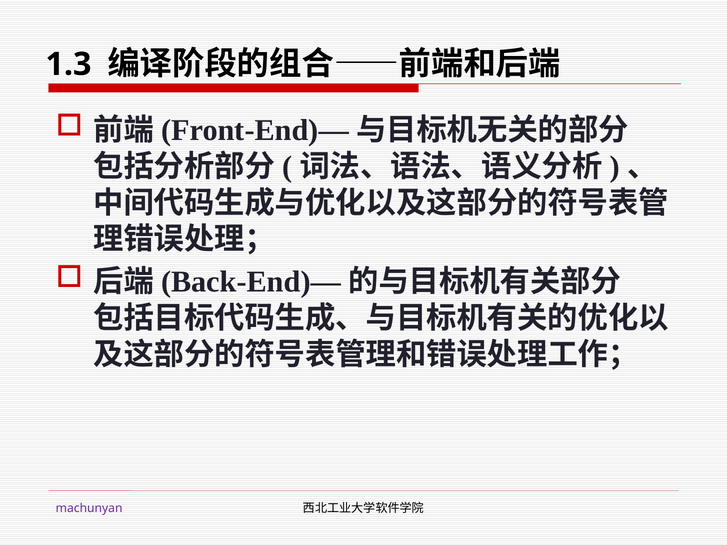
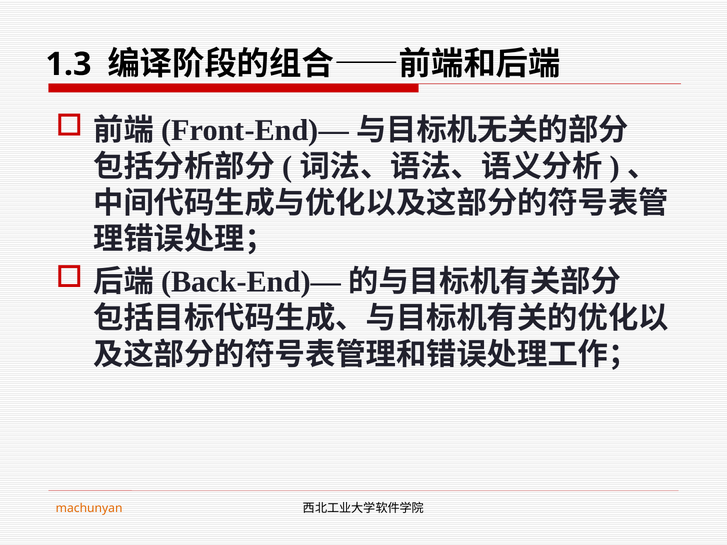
machunyan colour: purple -> orange
